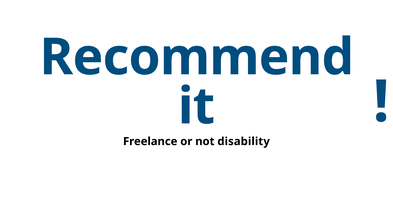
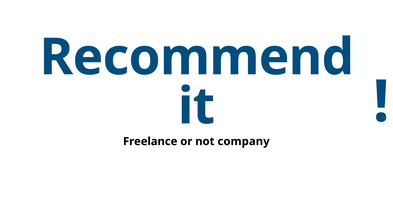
disability: disability -> company
